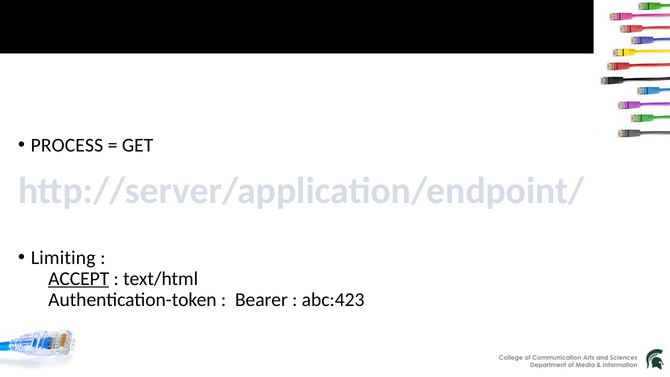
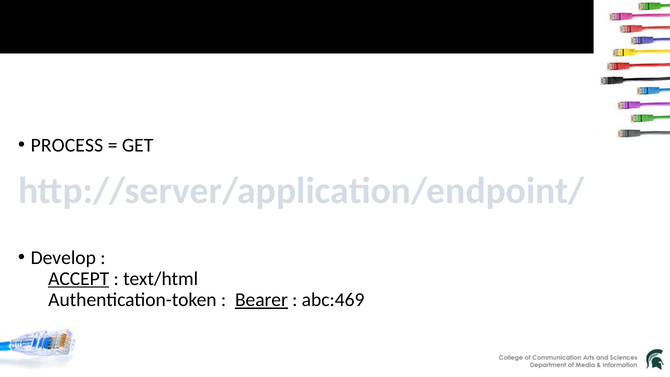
Limiting: Limiting -> Develop
Bearer underline: none -> present
abc:423: abc:423 -> abc:469
